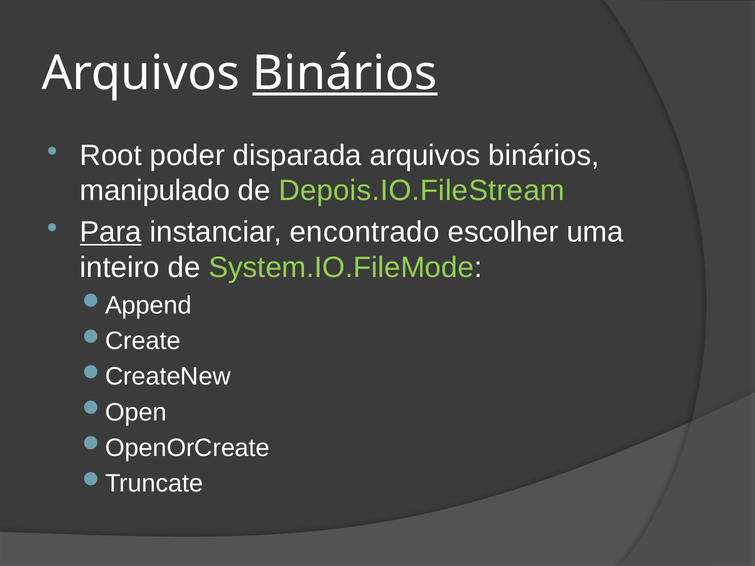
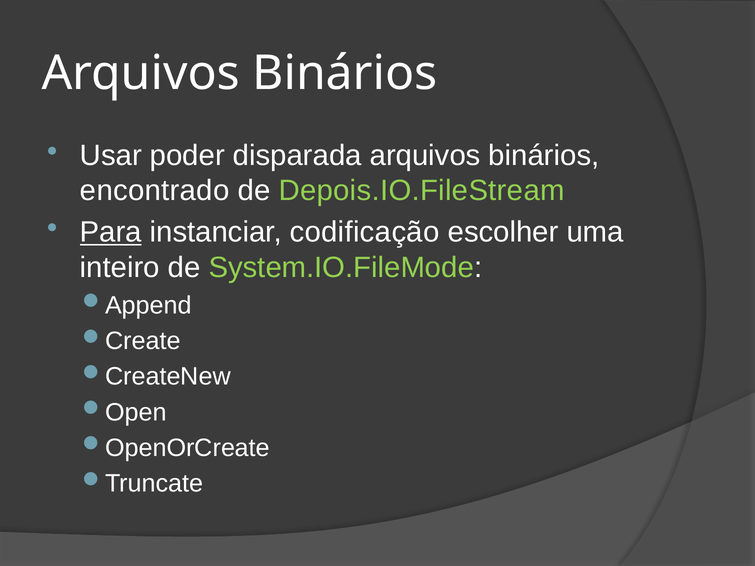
Binários at (345, 73) underline: present -> none
Root: Root -> Usar
manipulado: manipulado -> encontrado
encontrado: encontrado -> codificação
